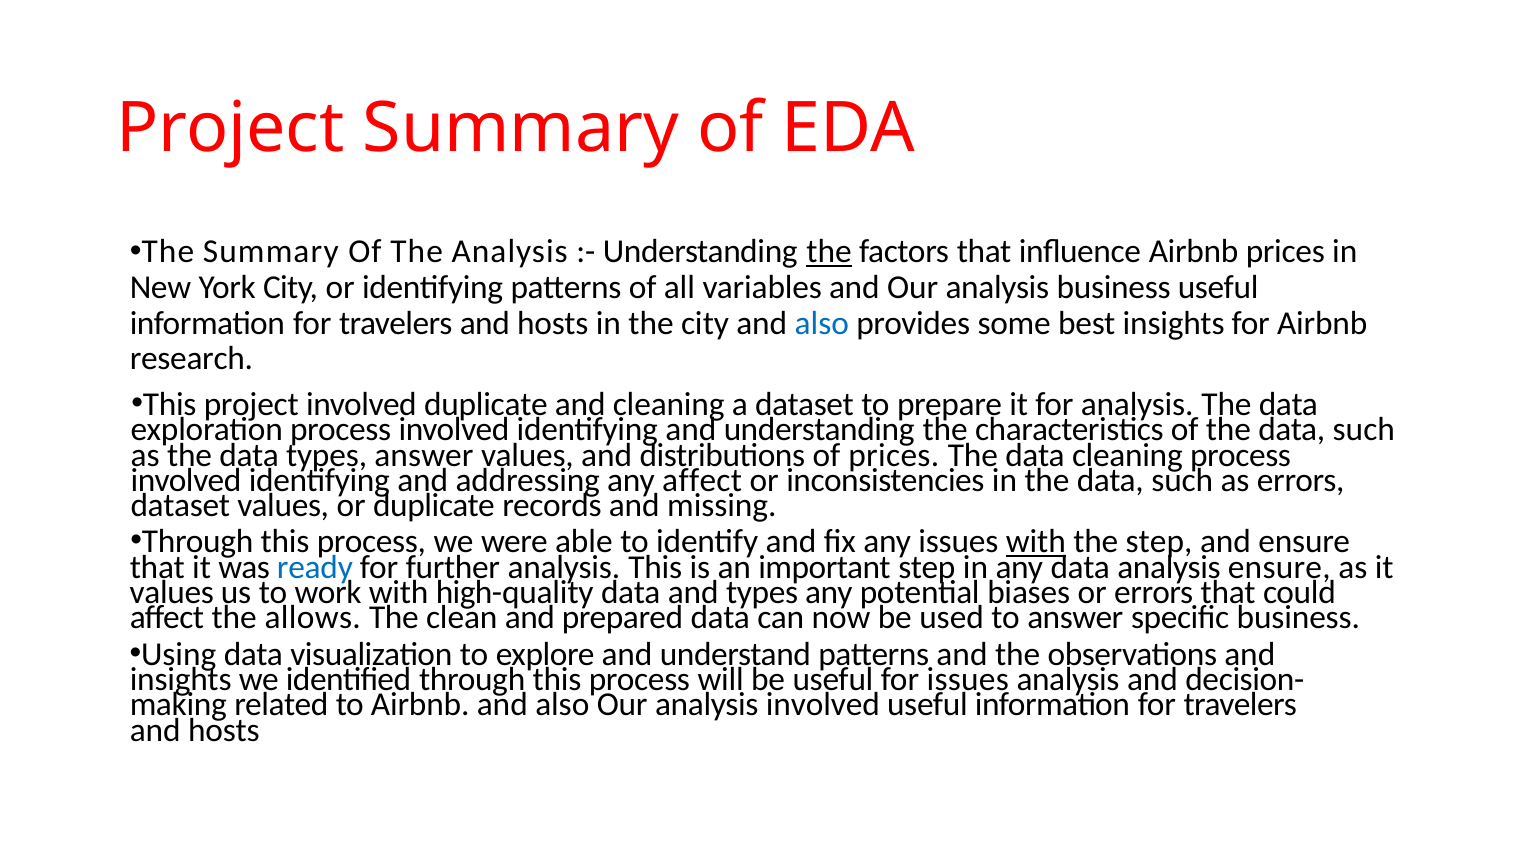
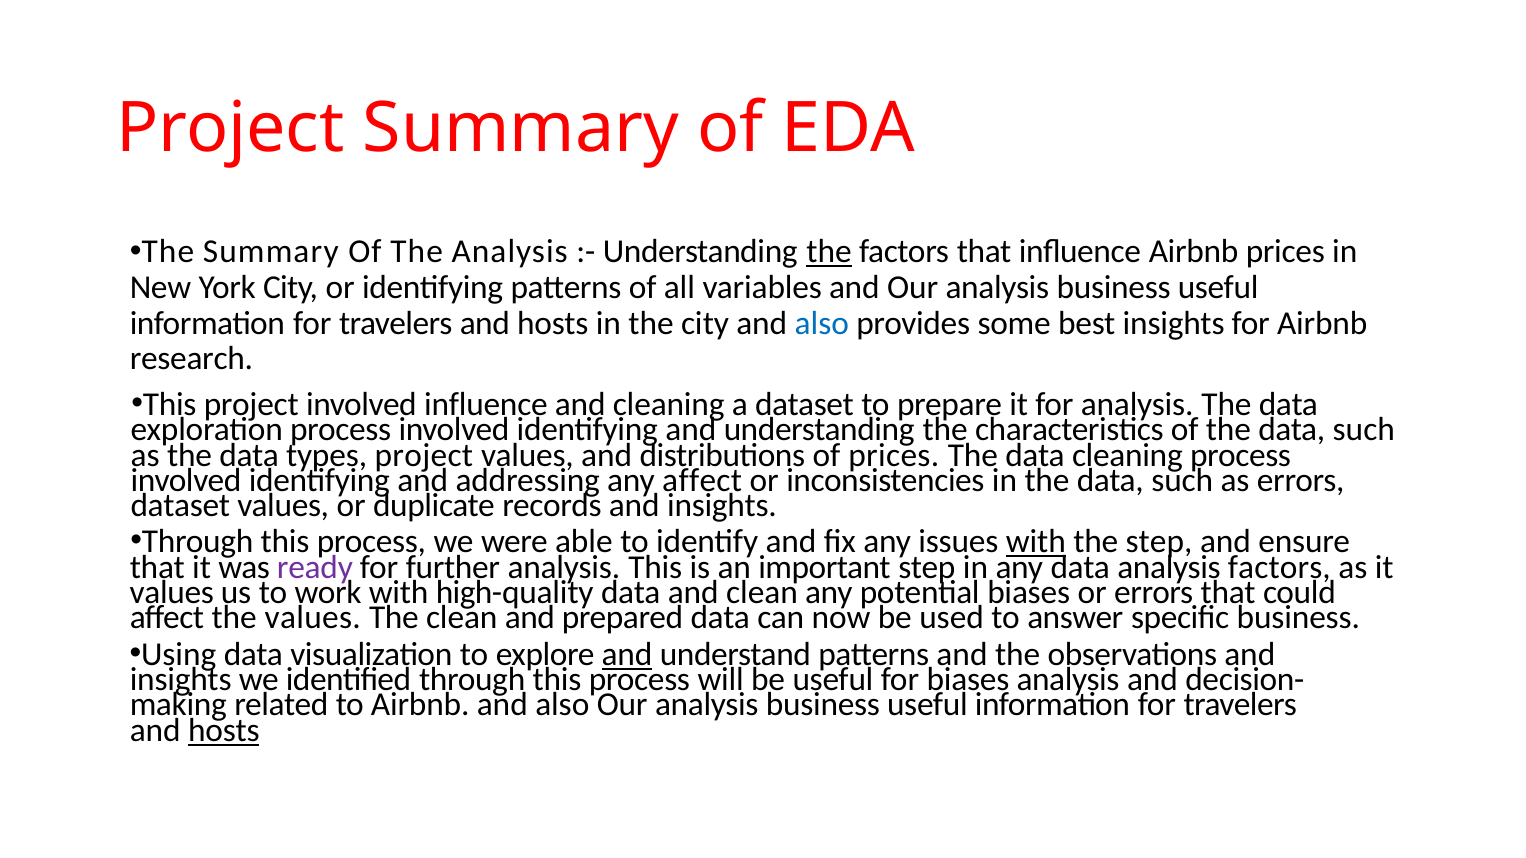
involved duplicate: duplicate -> influence
types answer: answer -> project
records and missing: missing -> insights
ready colour: blue -> purple
analysis ensure: ensure -> factors
and types: types -> clean
the allows: allows -> values
and at (627, 654) underline: none -> present
for issues: issues -> biases
also Our analysis involved: involved -> business
hosts at (224, 730) underline: none -> present
